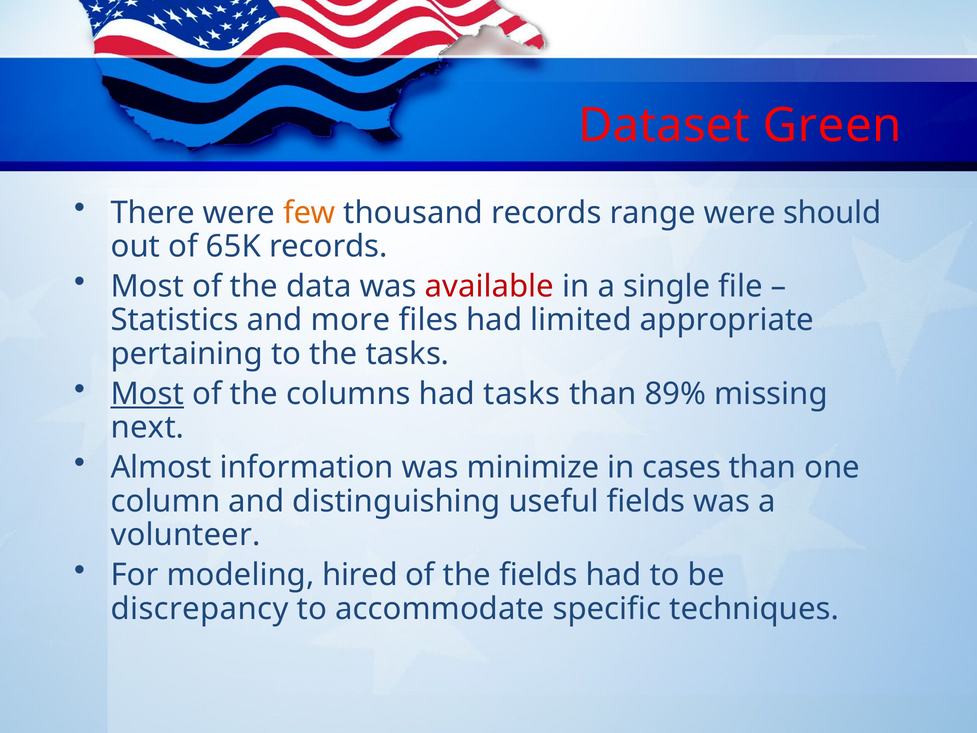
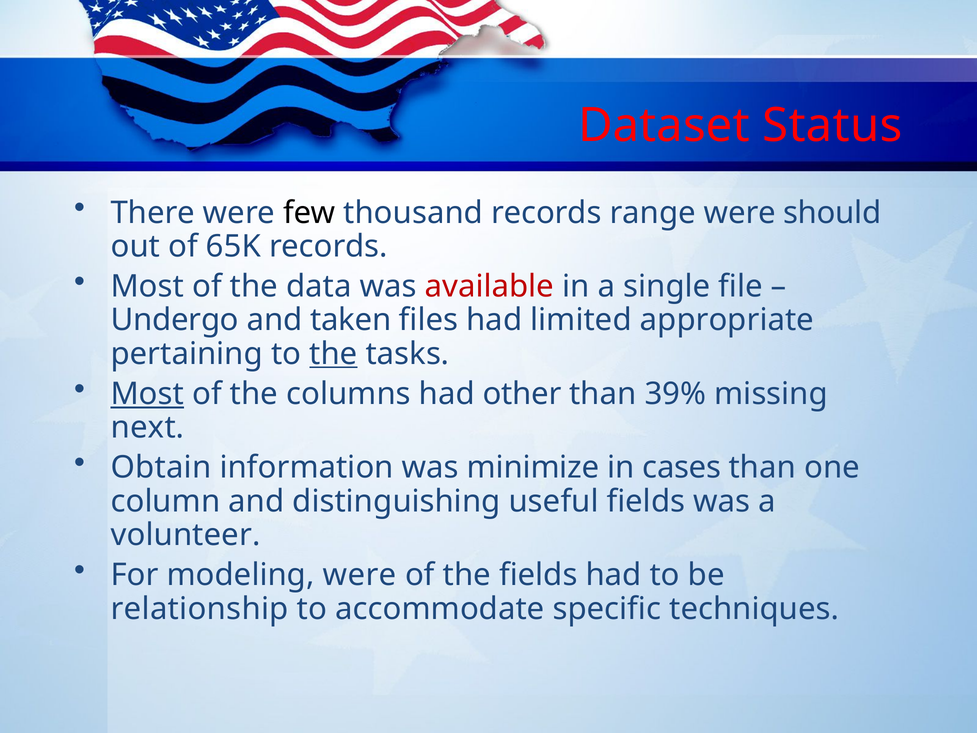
Green: Green -> Status
few colour: orange -> black
Statistics: Statistics -> Undergo
more: more -> taken
the at (333, 354) underline: none -> present
had tasks: tasks -> other
89%: 89% -> 39%
Almost: Almost -> Obtain
modeling hired: hired -> were
discrepancy: discrepancy -> relationship
